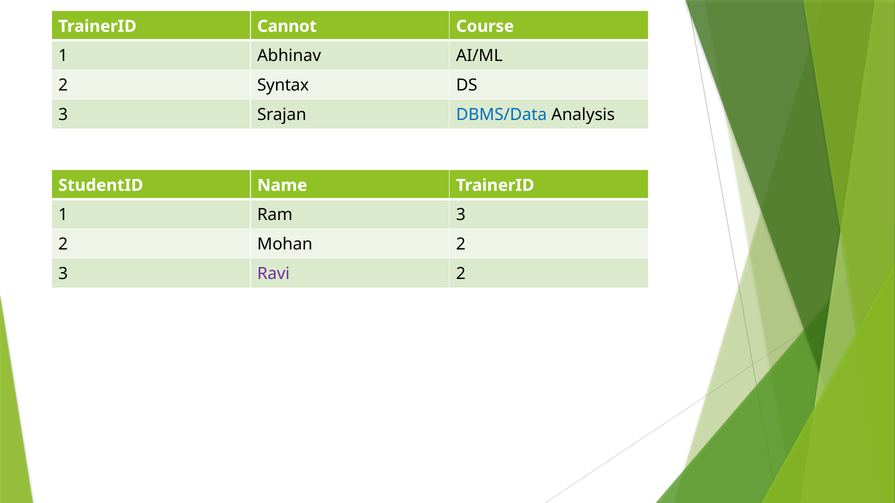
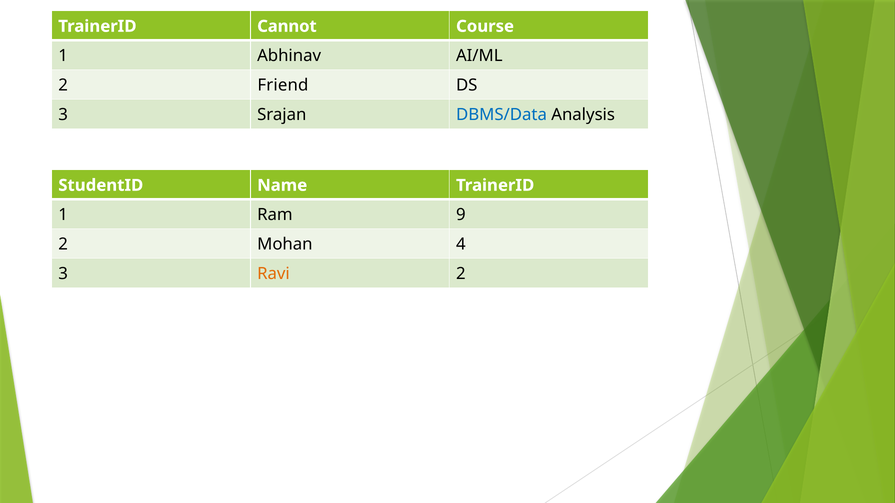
Syntax: Syntax -> Friend
Ram 3: 3 -> 9
Mohan 2: 2 -> 4
Ravi colour: purple -> orange
